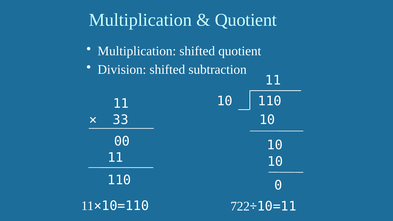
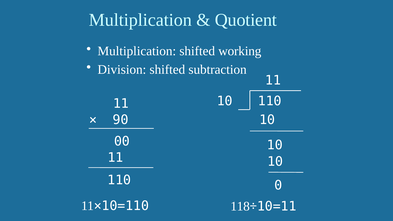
shifted quotient: quotient -> working
33: 33 -> 90
722: 722 -> 118
